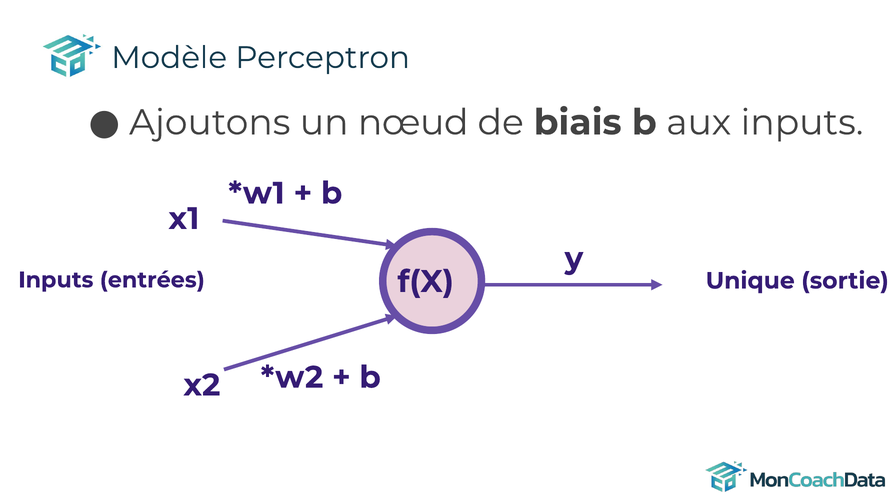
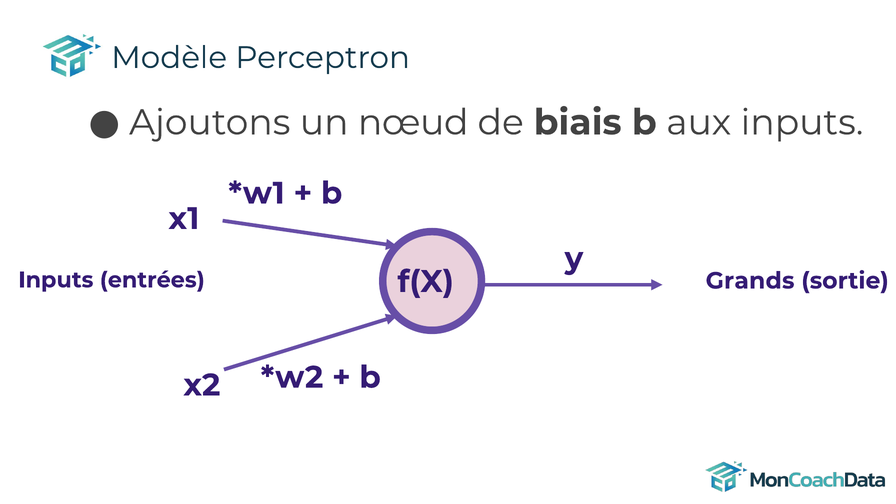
Unique: Unique -> Grands
